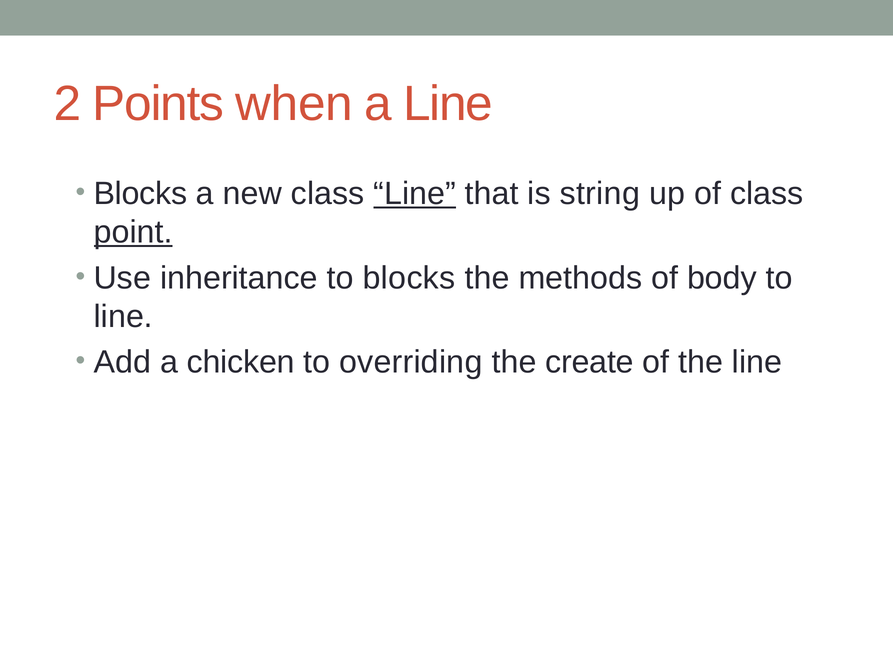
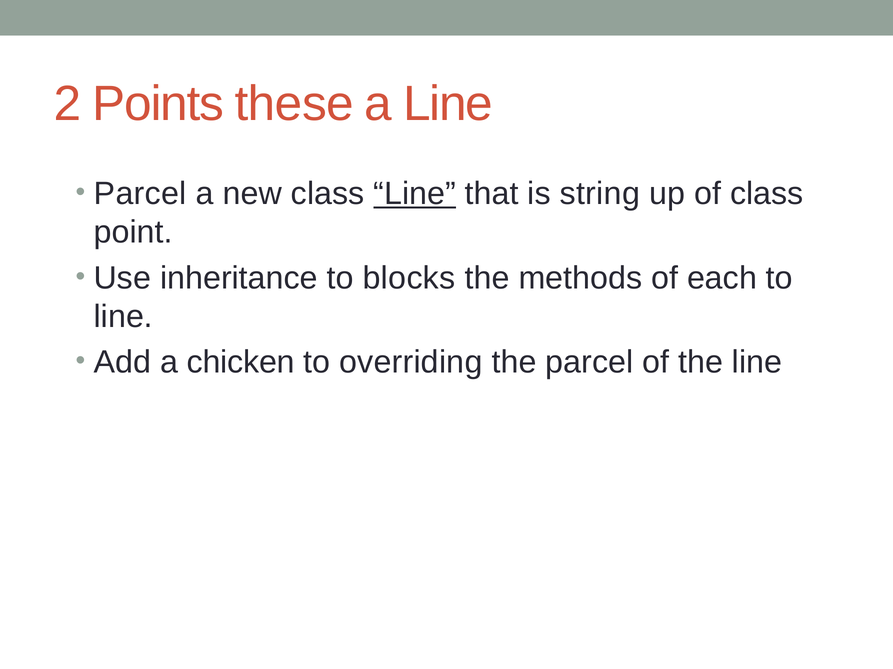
when: when -> these
Blocks at (140, 194): Blocks -> Parcel
point underline: present -> none
body: body -> each
the create: create -> parcel
